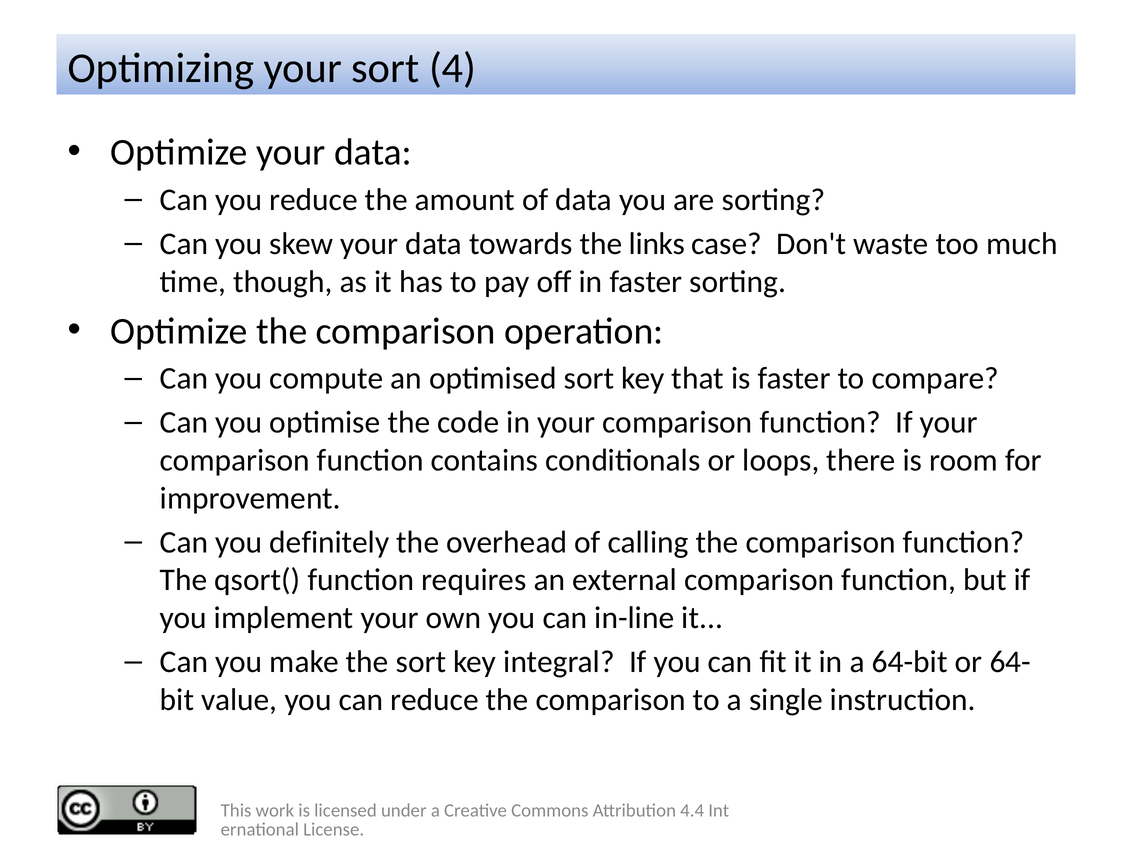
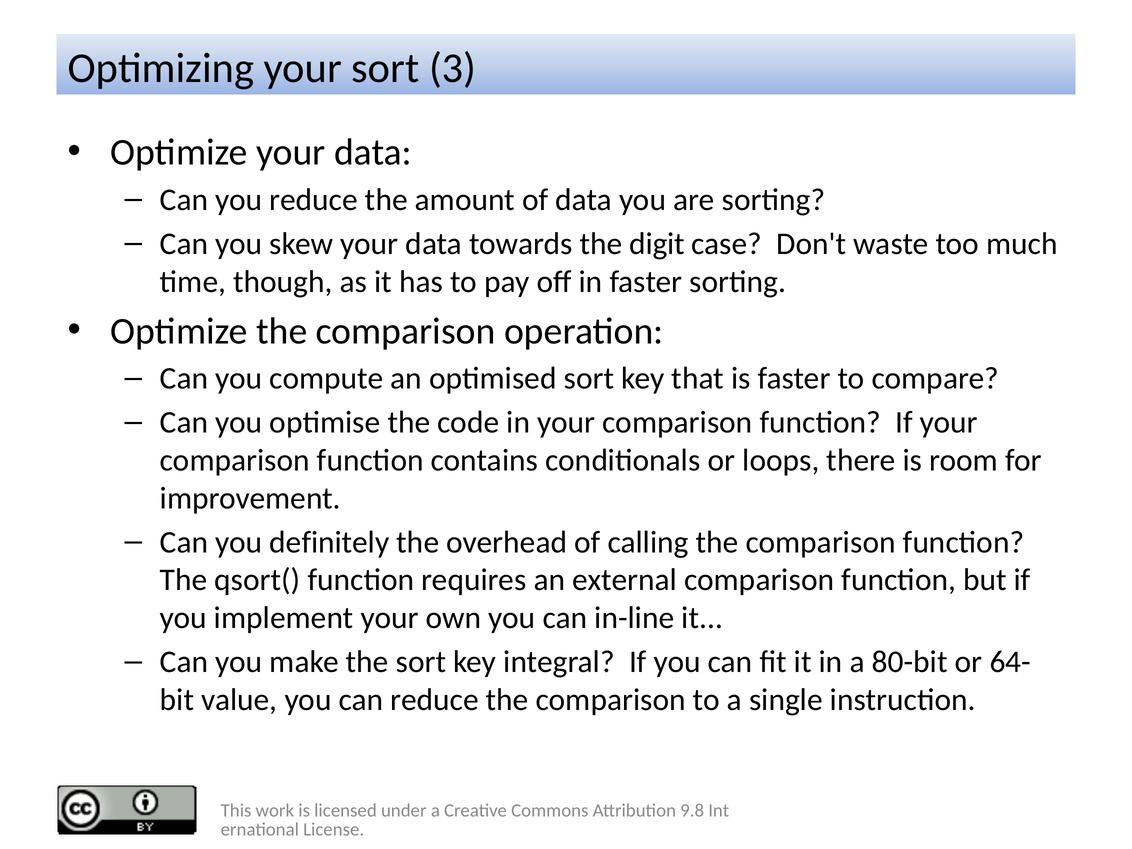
4: 4 -> 3
links: links -> digit
64-bit: 64-bit -> 80-bit
4.4: 4.4 -> 9.8
